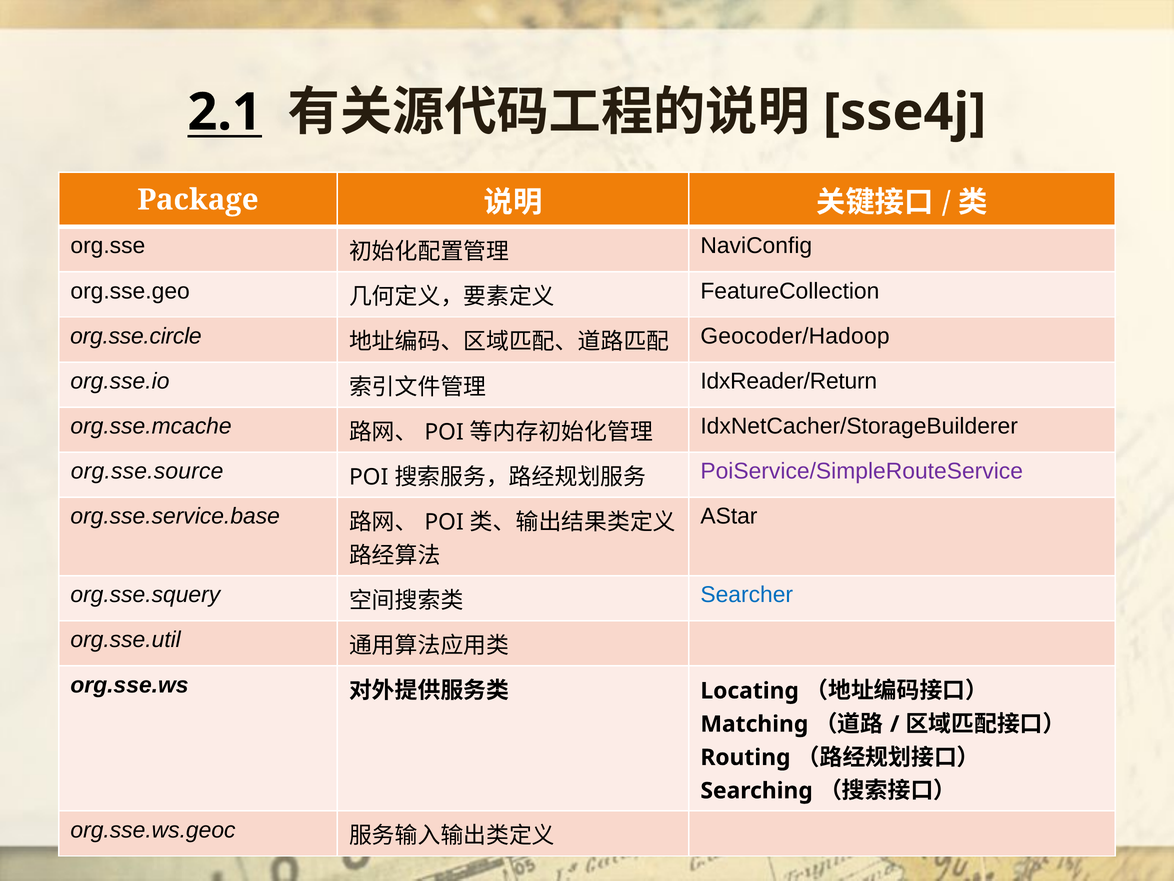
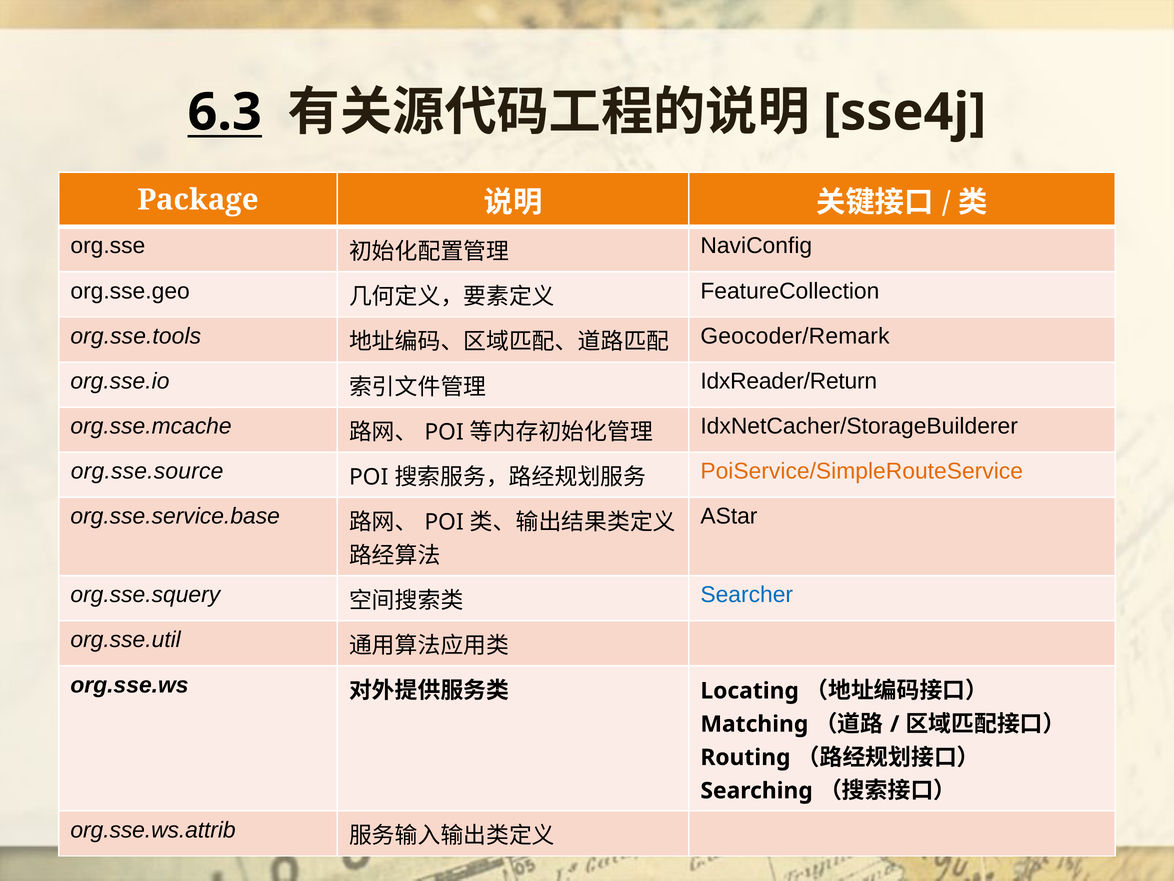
2.1: 2.1 -> 6.3
org.sse.circle: org.sse.circle -> org.sse.tools
Geocoder/Hadoop: Geocoder/Hadoop -> Geocoder/Remark
PoiService/SimpleRouteService colour: purple -> orange
org.sse.ws.geoc: org.sse.ws.geoc -> org.sse.ws.attrib
